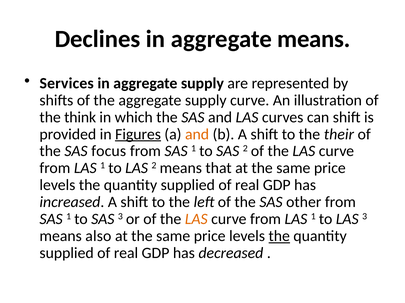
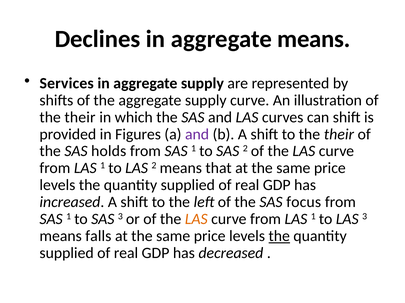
think at (80, 117): think -> their
Figures underline: present -> none
and at (197, 134) colour: orange -> purple
focus: focus -> holds
other: other -> focus
also: also -> falls
